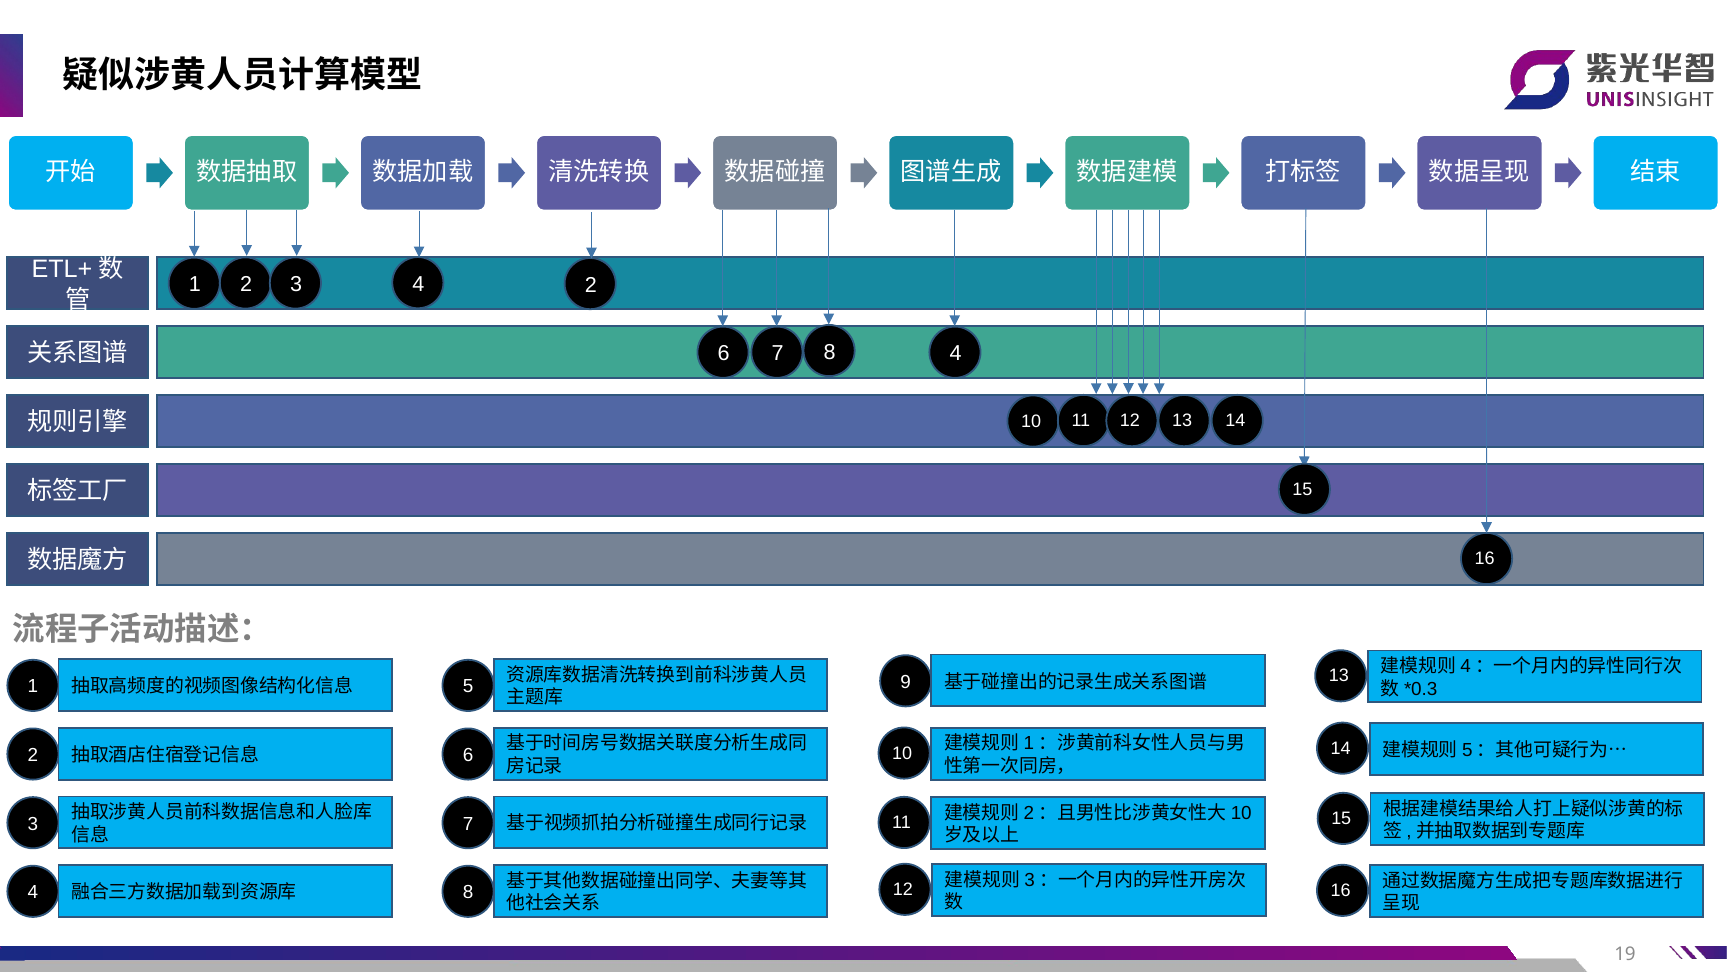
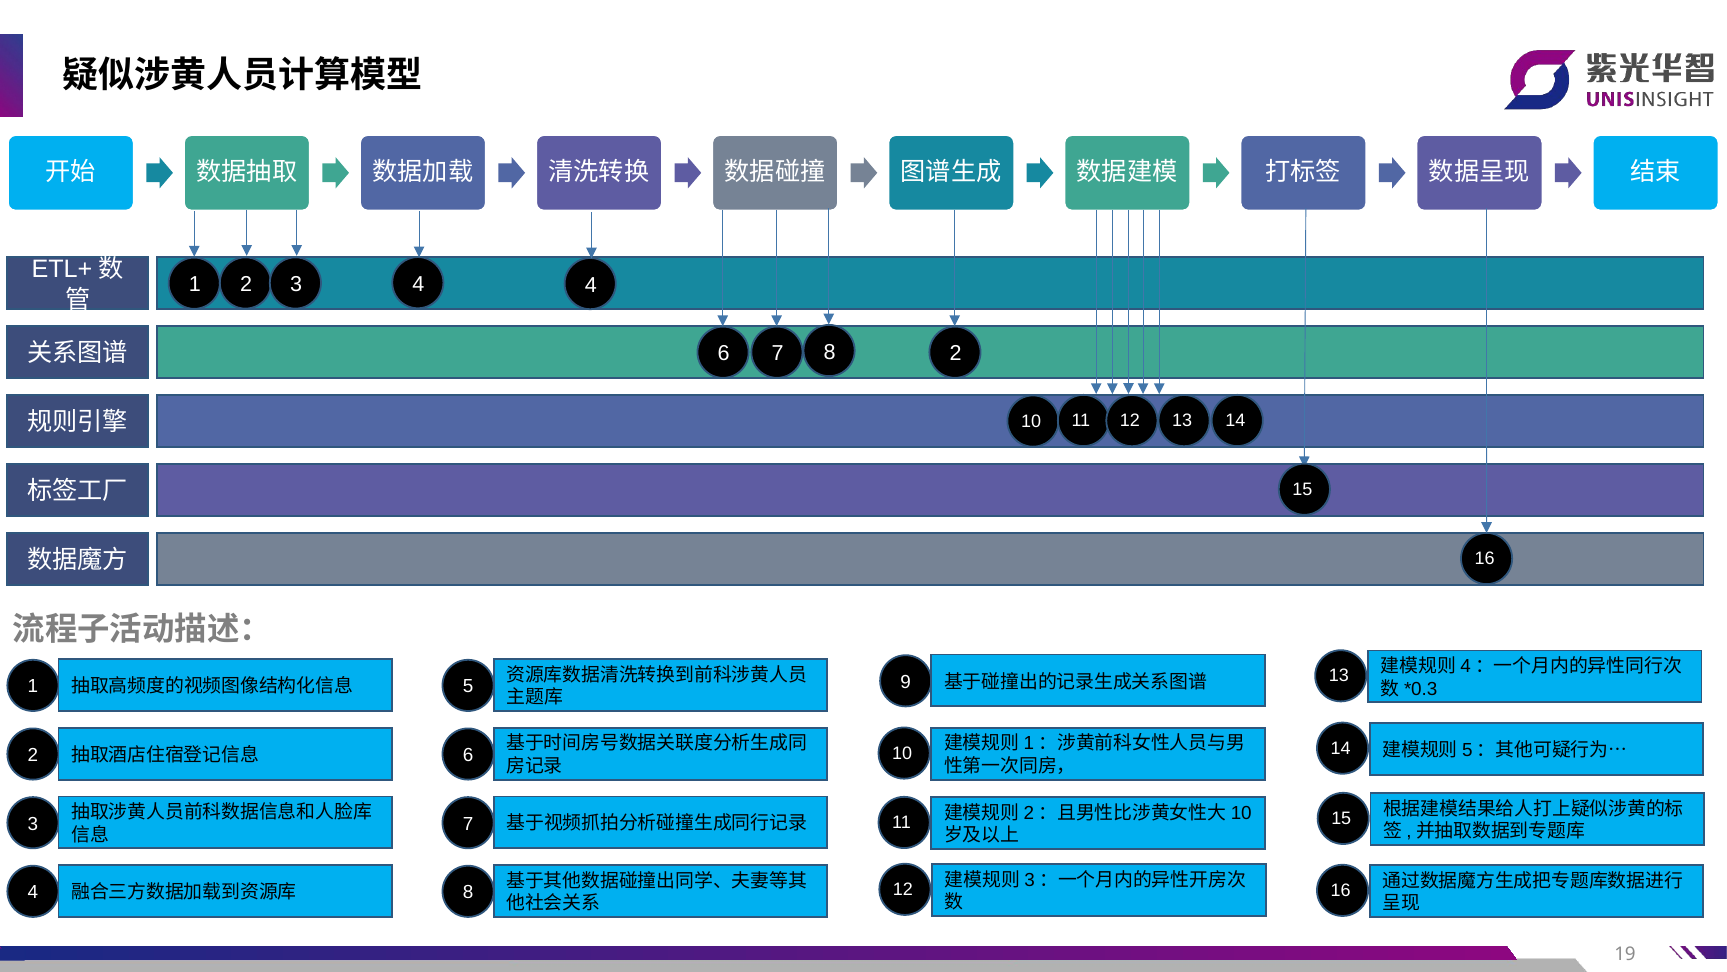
2 at (591, 285): 2 -> 4
7 4: 4 -> 2
